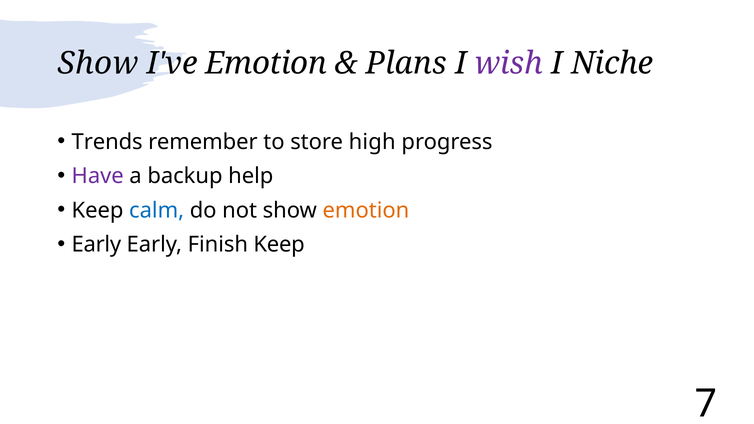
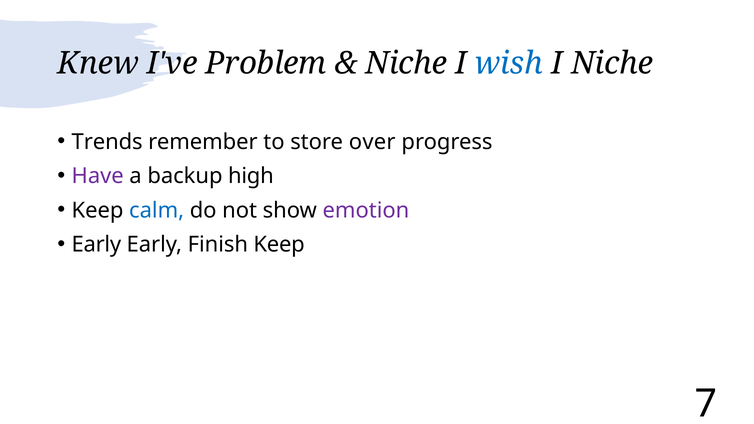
Show at (98, 63): Show -> Knew
I've Emotion: Emotion -> Problem
Plans at (406, 63): Plans -> Niche
wish colour: purple -> blue
high: high -> over
help: help -> high
emotion at (366, 210) colour: orange -> purple
